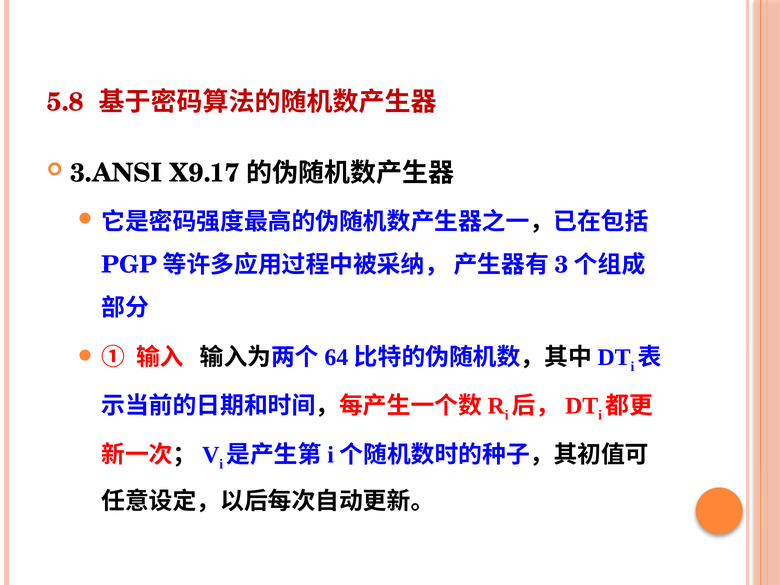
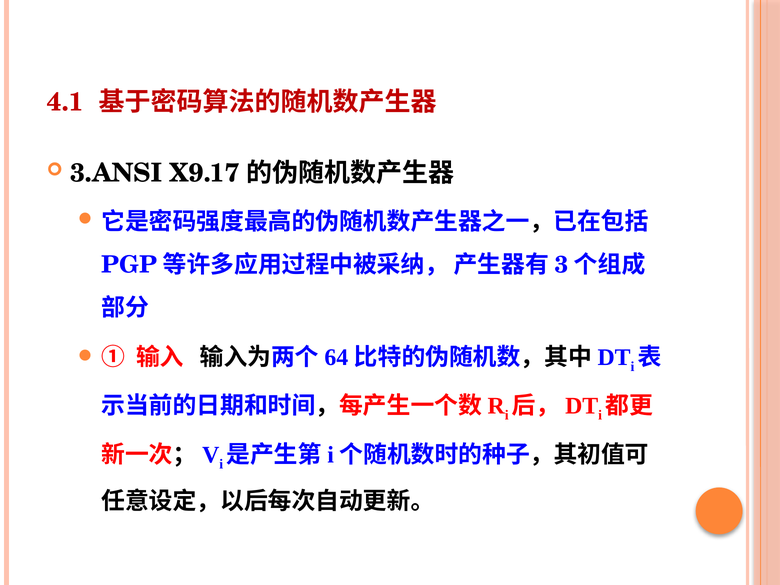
5.8: 5.8 -> 4.1
